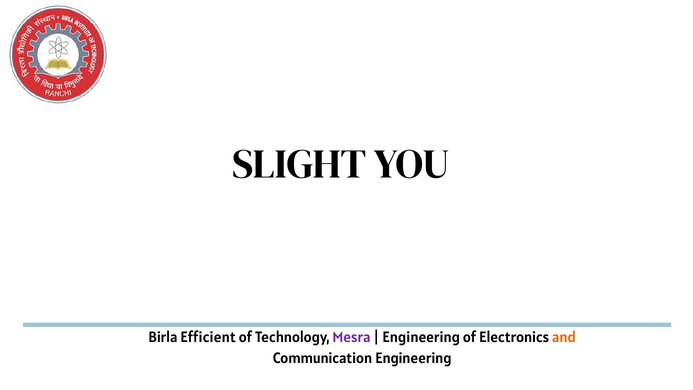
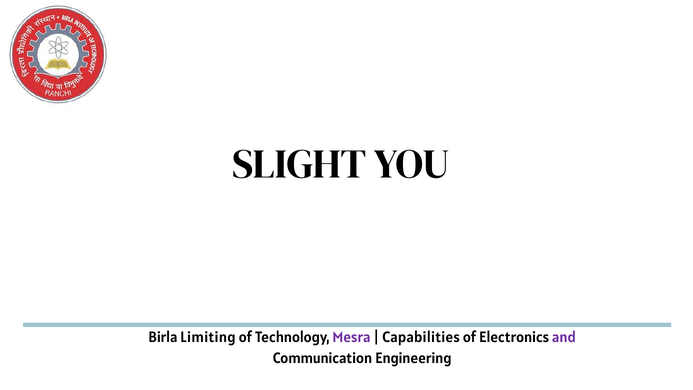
Efficient: Efficient -> Limiting
Engineering at (421, 337): Engineering -> Capabilities
and colour: orange -> purple
